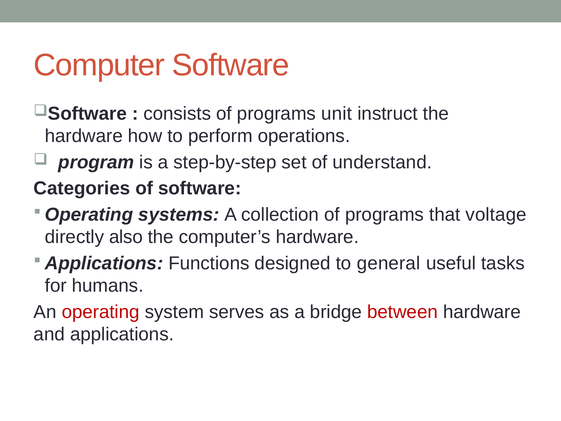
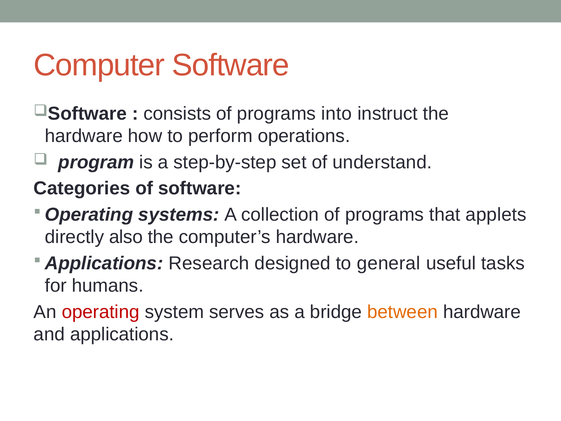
unit: unit -> into
voltage: voltage -> applets
Functions: Functions -> Research
between colour: red -> orange
